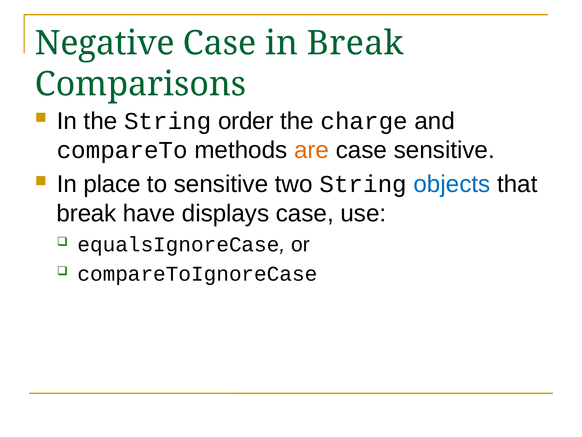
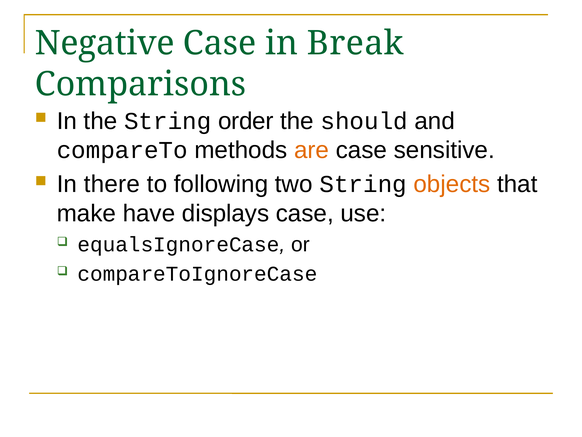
charge: charge -> should
place: place -> there
to sensitive: sensitive -> following
objects colour: blue -> orange
break at (86, 213): break -> make
